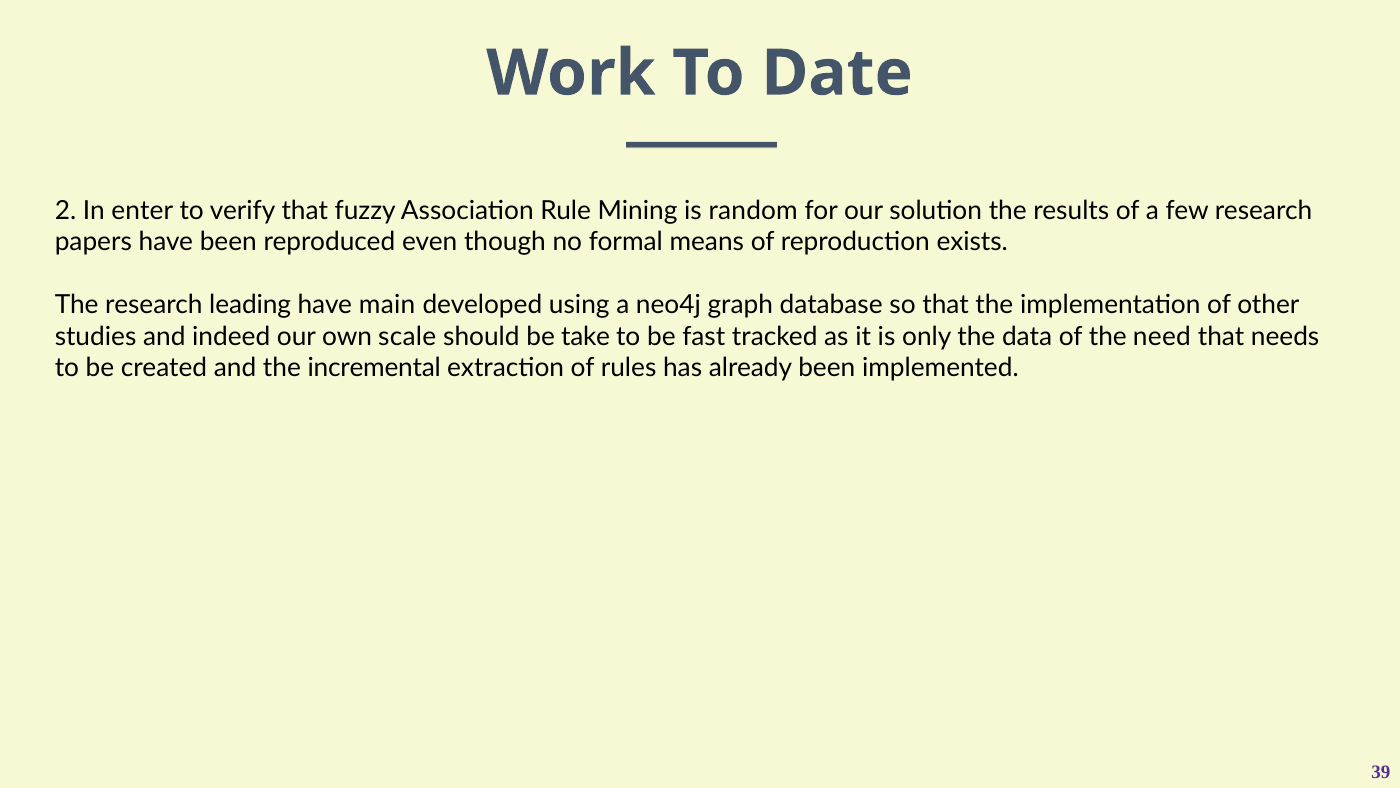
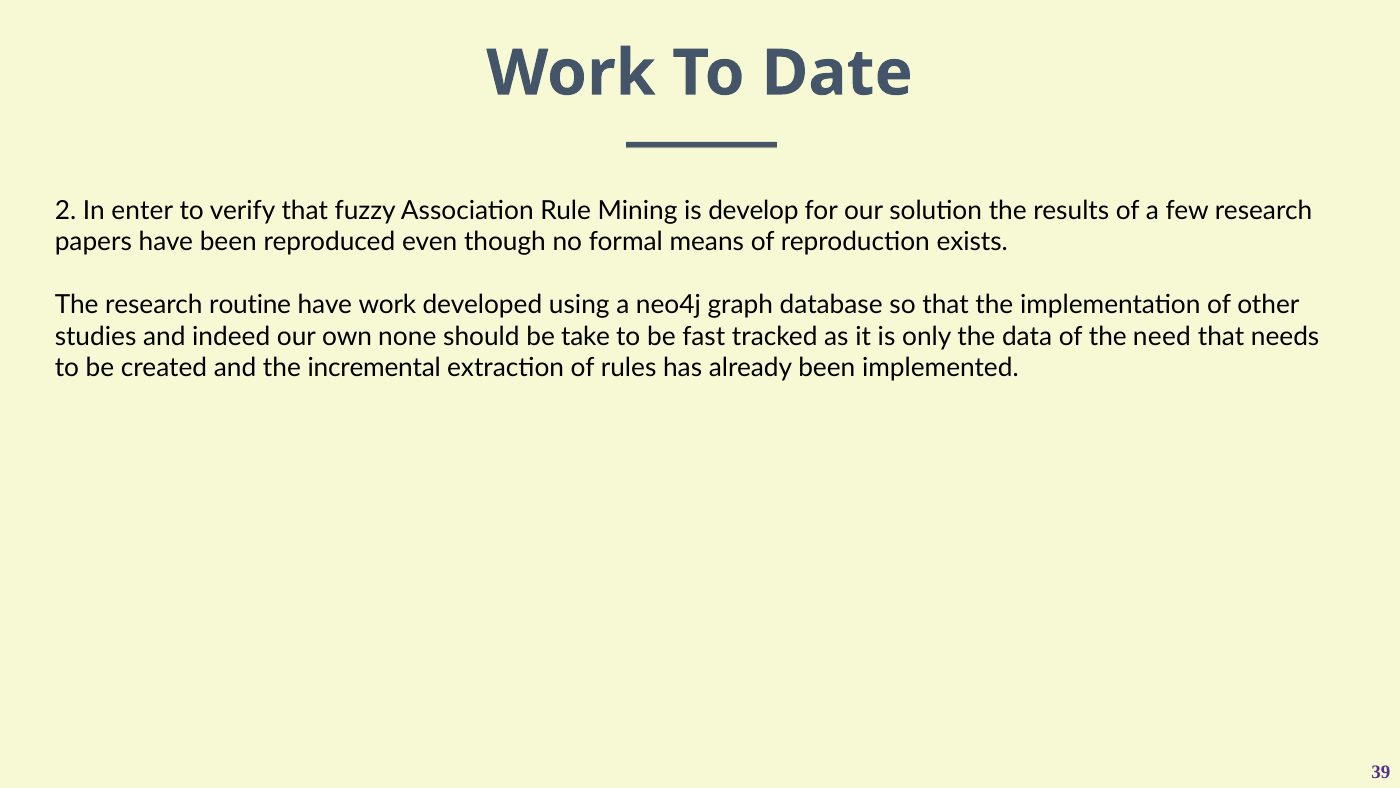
random: random -> develop
leading: leading -> routine
have main: main -> work
scale: scale -> none
